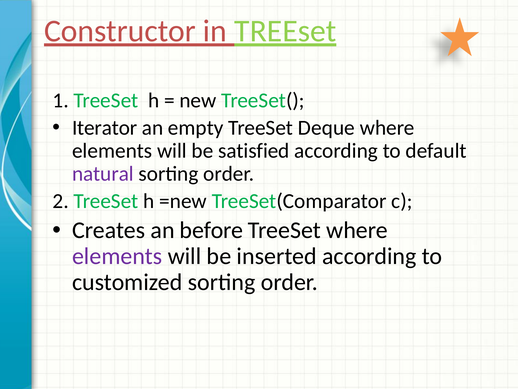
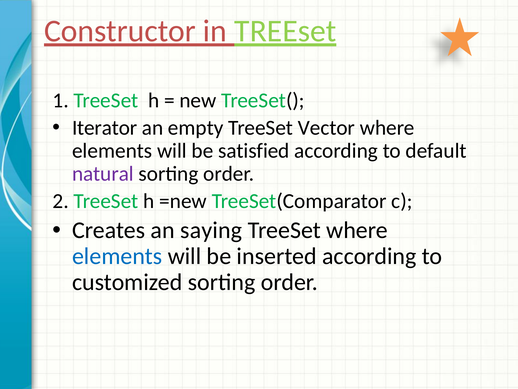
Deque: Deque -> Vector
before: before -> saying
elements at (117, 256) colour: purple -> blue
